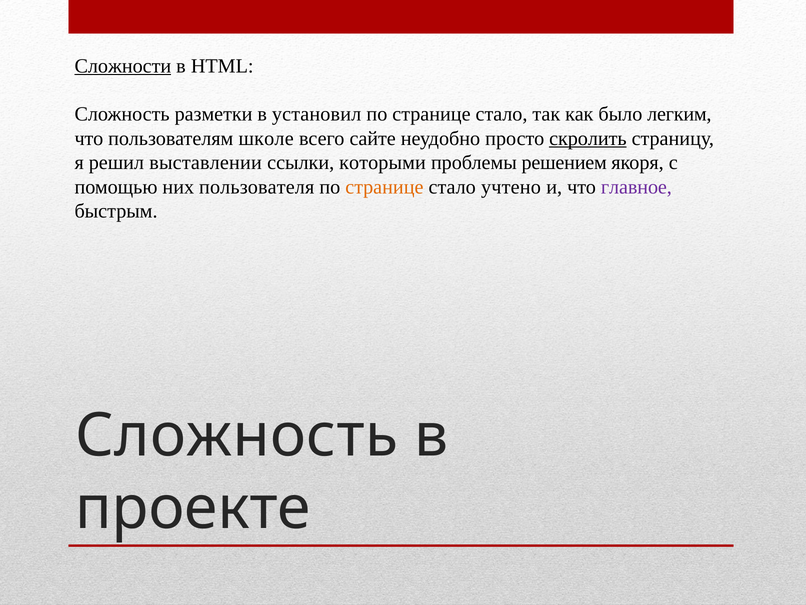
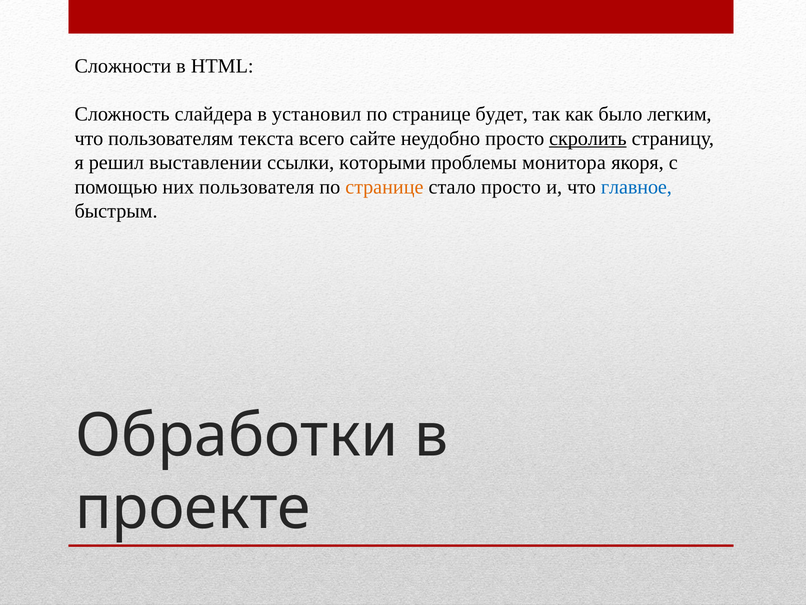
Сложности underline: present -> none
разметки: разметки -> слайдера
стало at (502, 114): стало -> будет
школе: школе -> текста
решением: решением -> монитора
стало учтено: учтено -> просто
главное colour: purple -> blue
Сложность at (237, 435): Сложность -> Обработки
